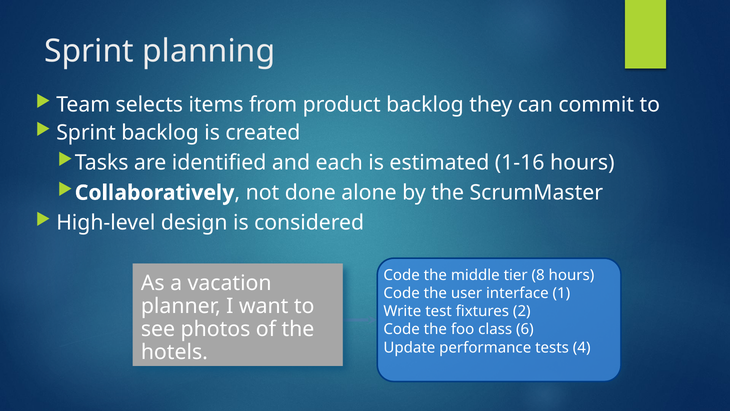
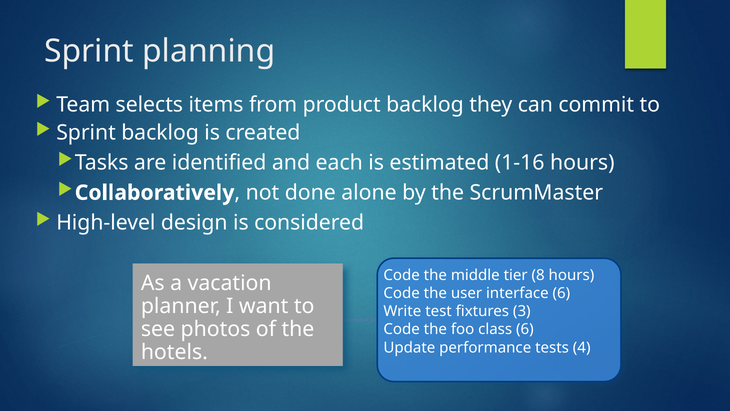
interface 1: 1 -> 6
2: 2 -> 3
